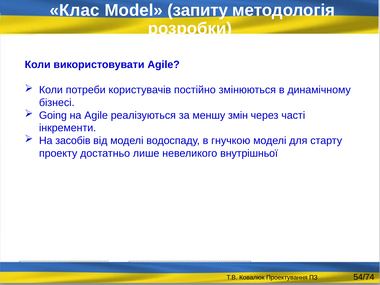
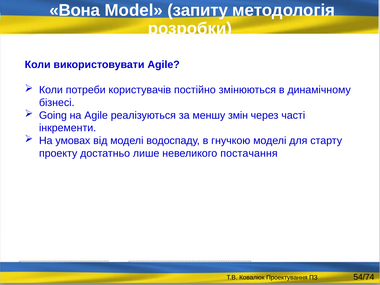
Клас: Клас -> Вона
засобів: засобів -> умовах
внутрішньої: внутрішньої -> постачання
